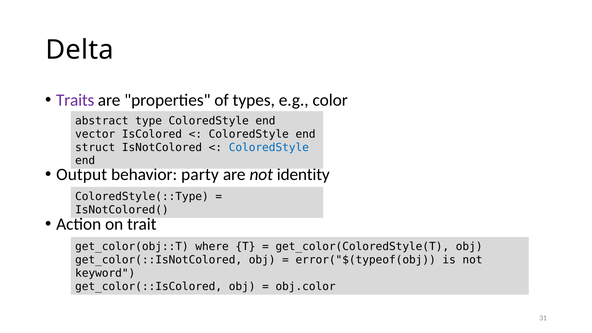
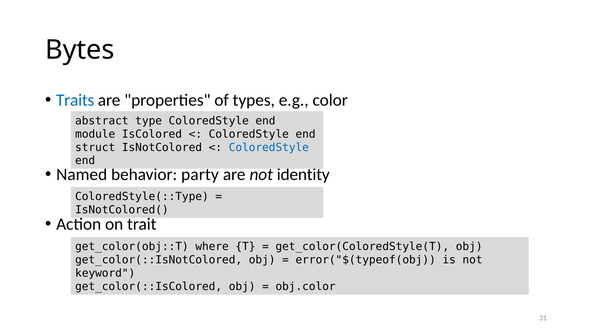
Delta: Delta -> Bytes
Traits colour: purple -> blue
vector: vector -> module
Output: Output -> Named
